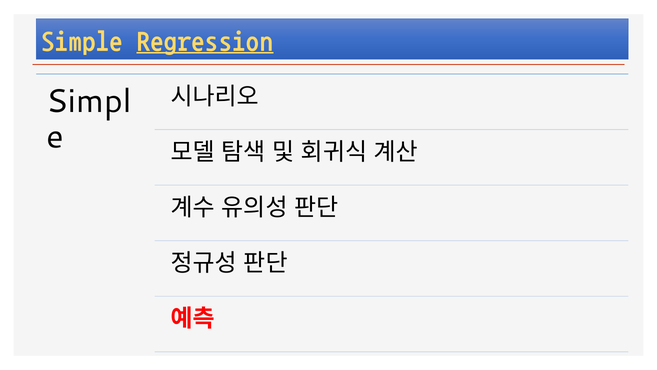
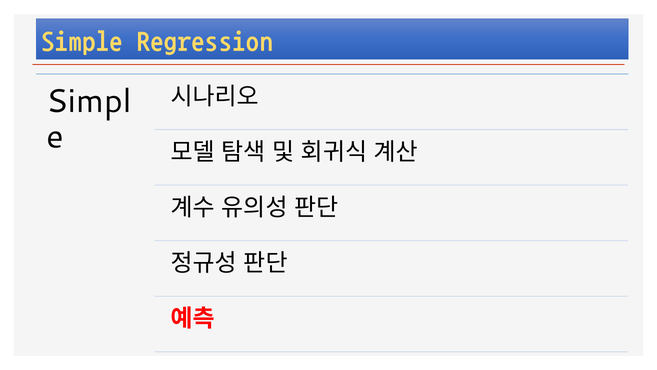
Regression underline: present -> none
